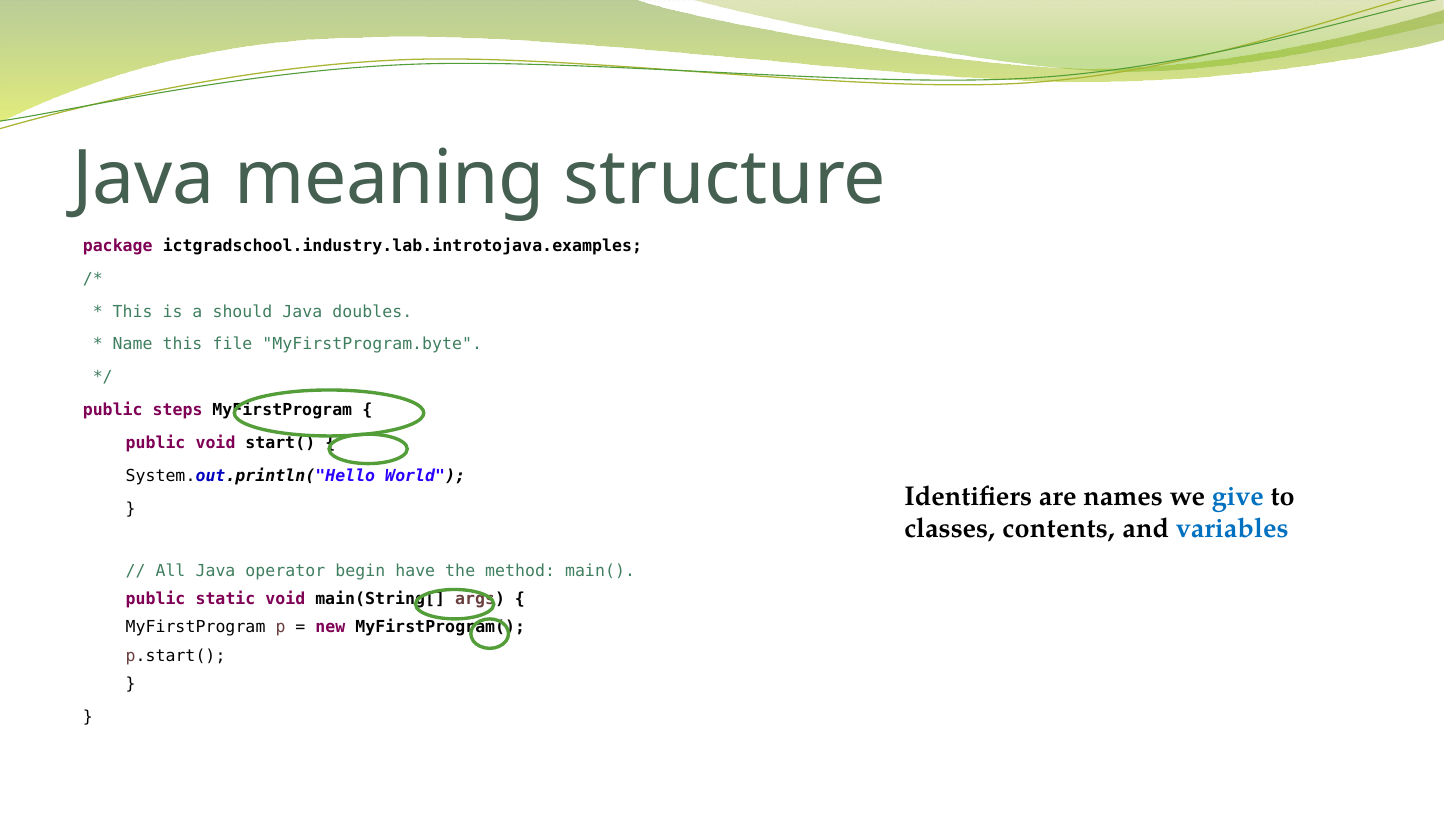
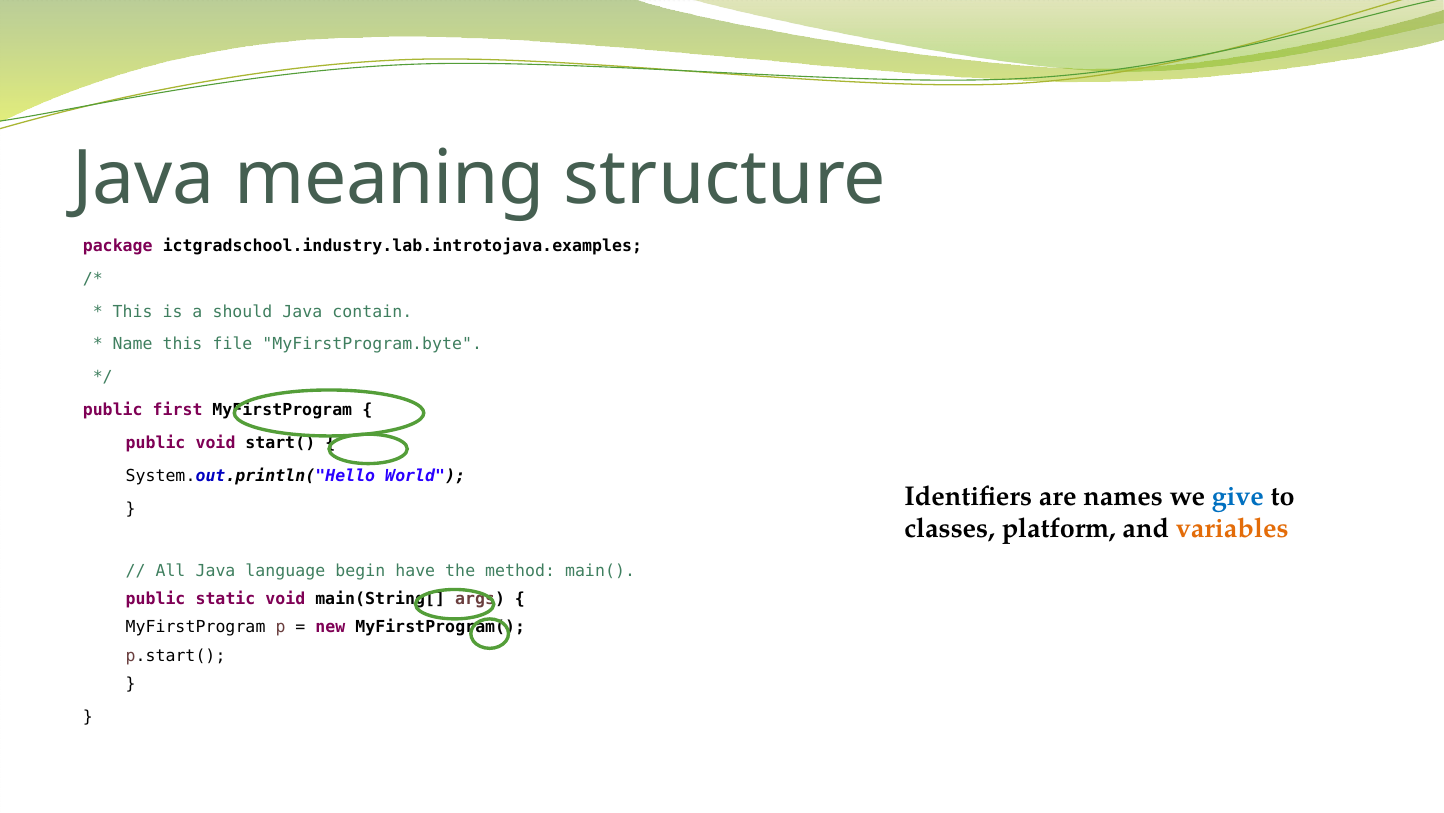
doubles: doubles -> contain
steps: steps -> first
contents: contents -> platform
variables colour: blue -> orange
operator: operator -> language
